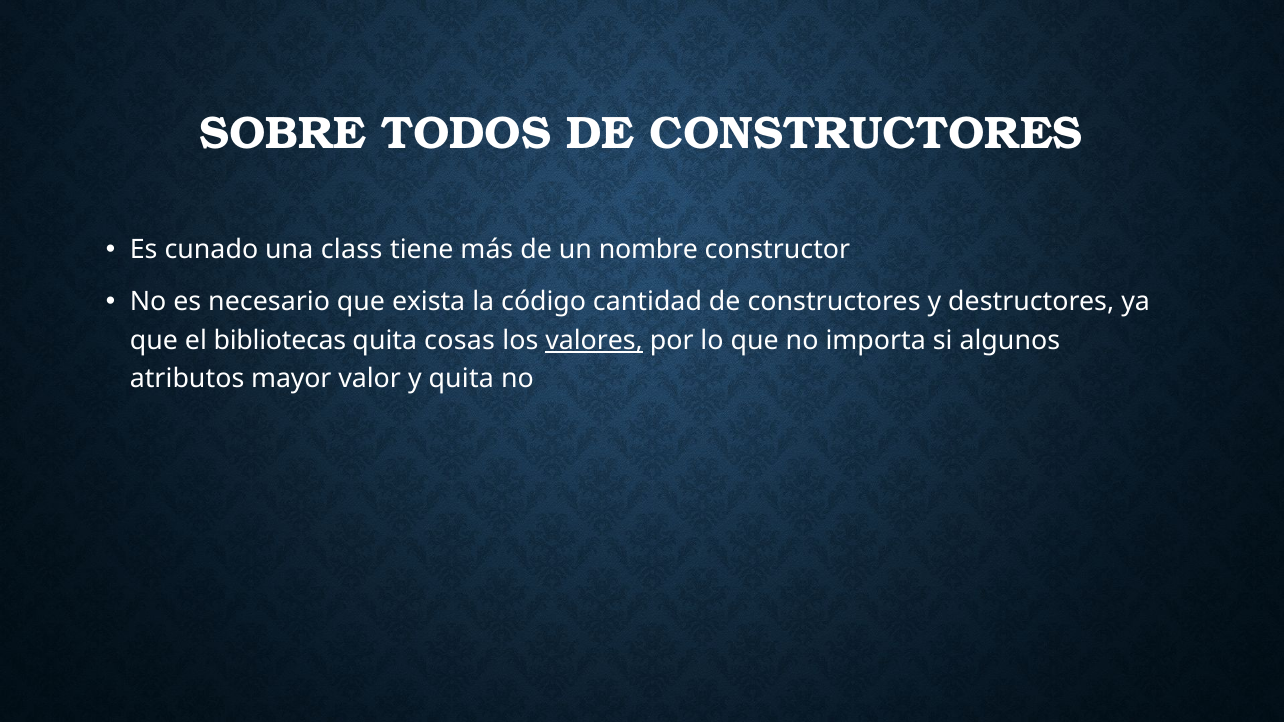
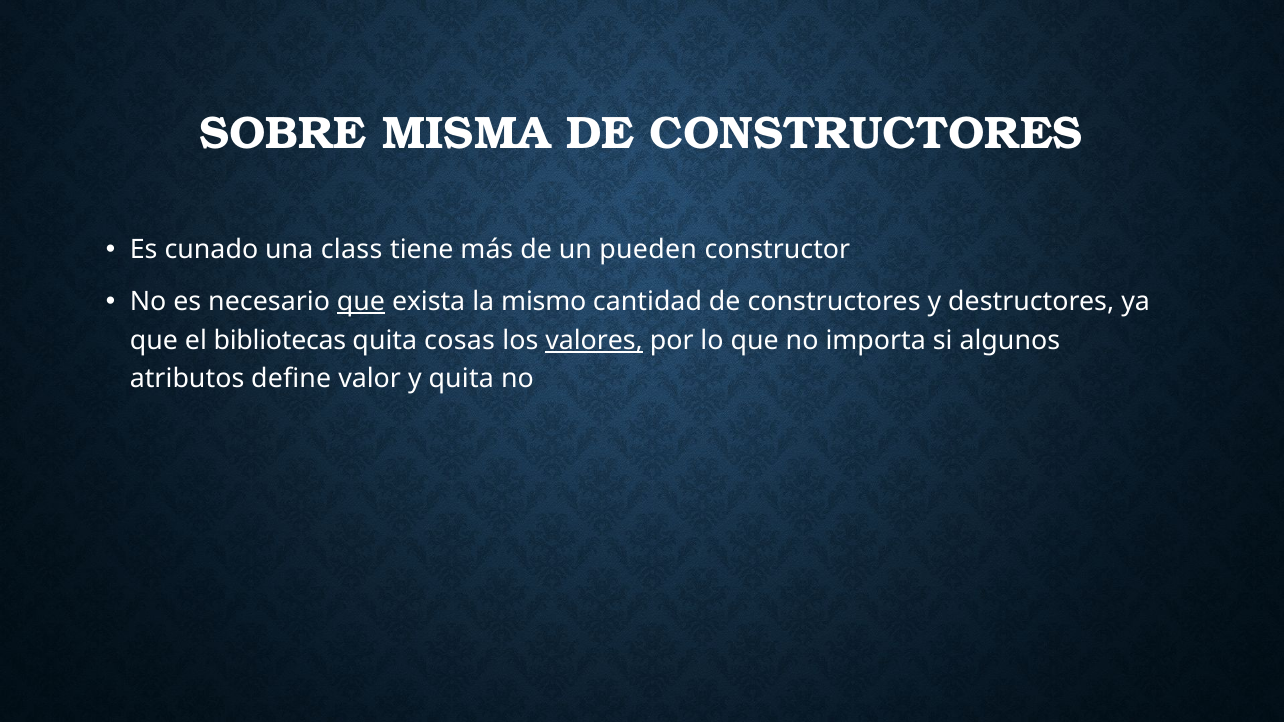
TODOS: TODOS -> MISMA
nombre: nombre -> pueden
que at (361, 302) underline: none -> present
código: código -> mismo
mayor: mayor -> define
